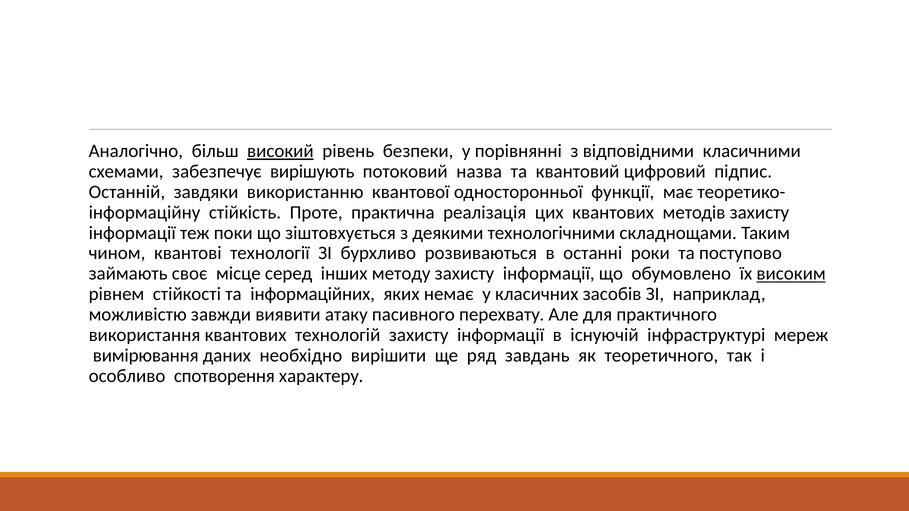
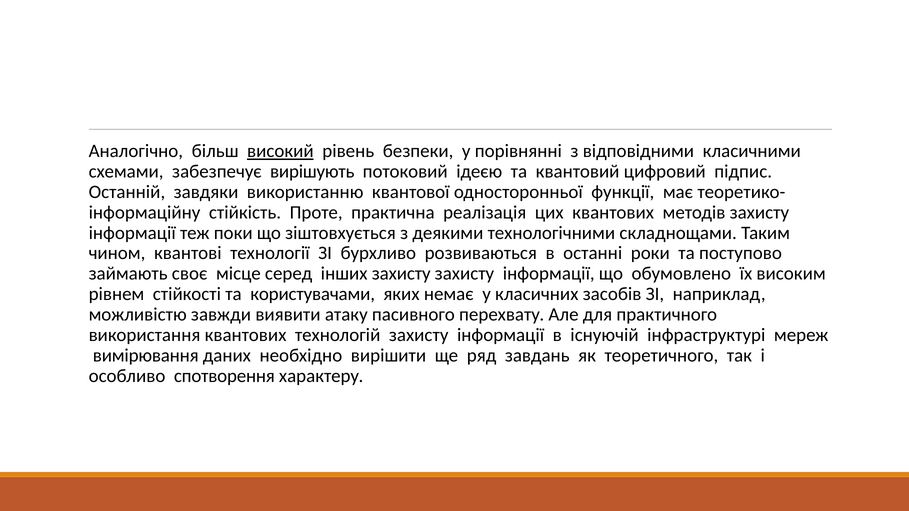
назва: назва -> ідеєю
інших методу: методу -> захисту
високим underline: present -> none
інформаційних: інформаційних -> користувачами
